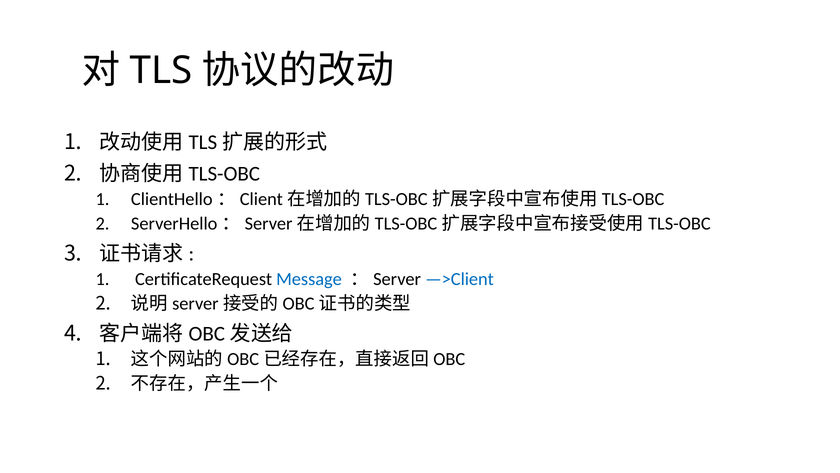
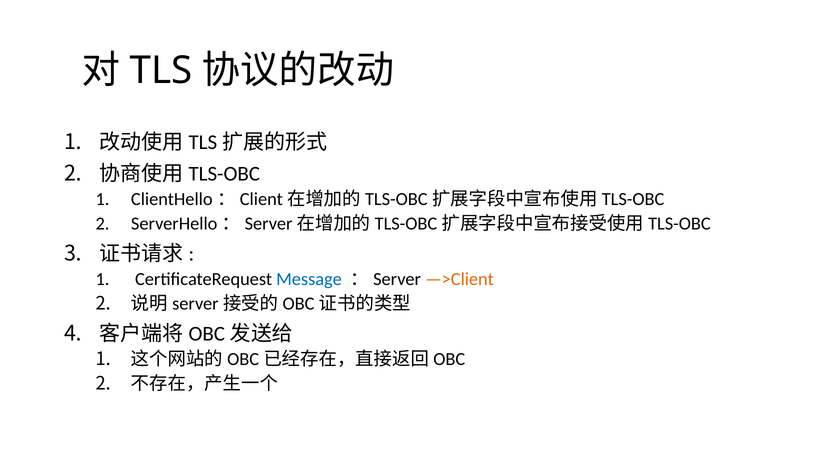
—>Client colour: blue -> orange
